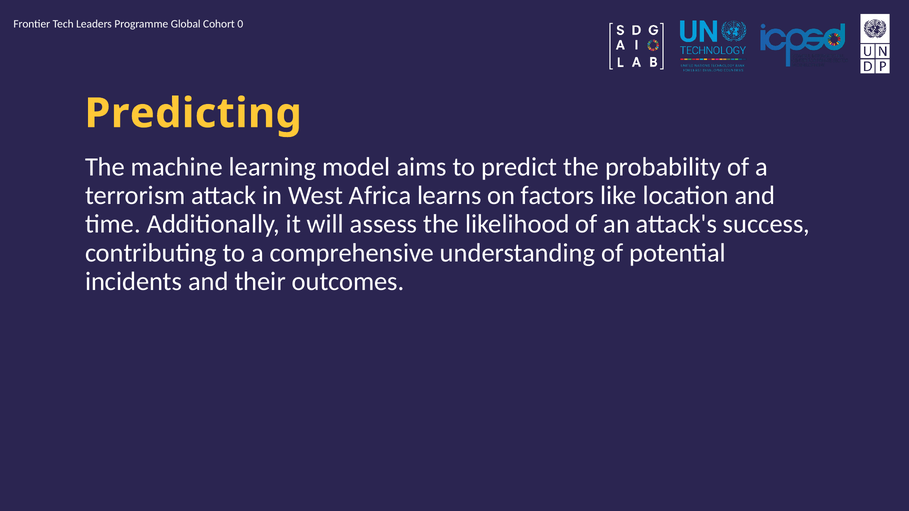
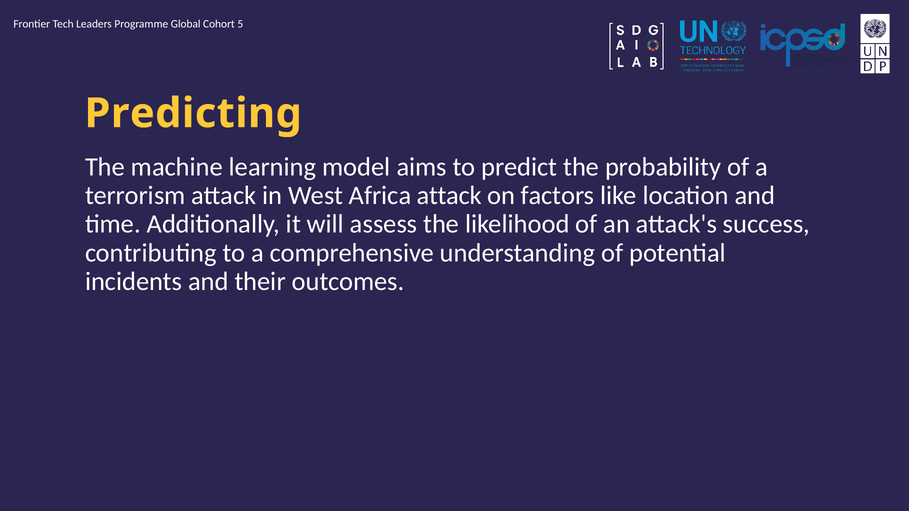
0: 0 -> 5
Africa learns: learns -> attack
